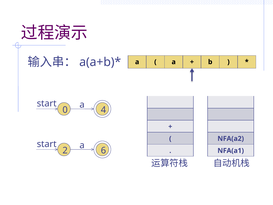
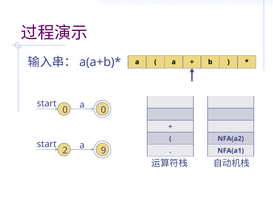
0 4: 4 -> 0
6: 6 -> 9
